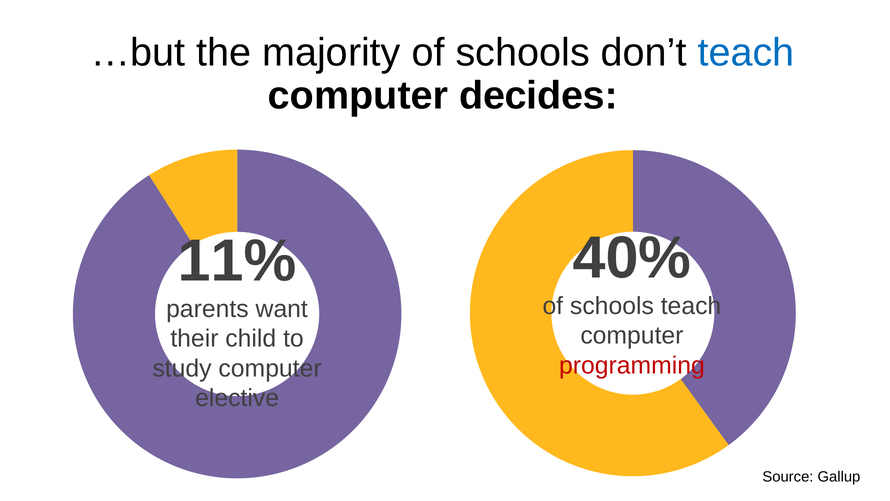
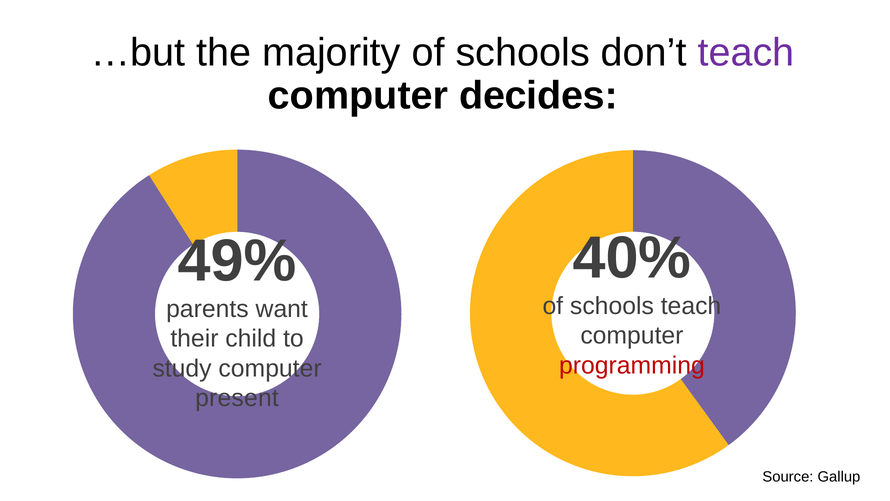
teach at (746, 52) colour: blue -> purple
11%: 11% -> 49%
elective: elective -> present
